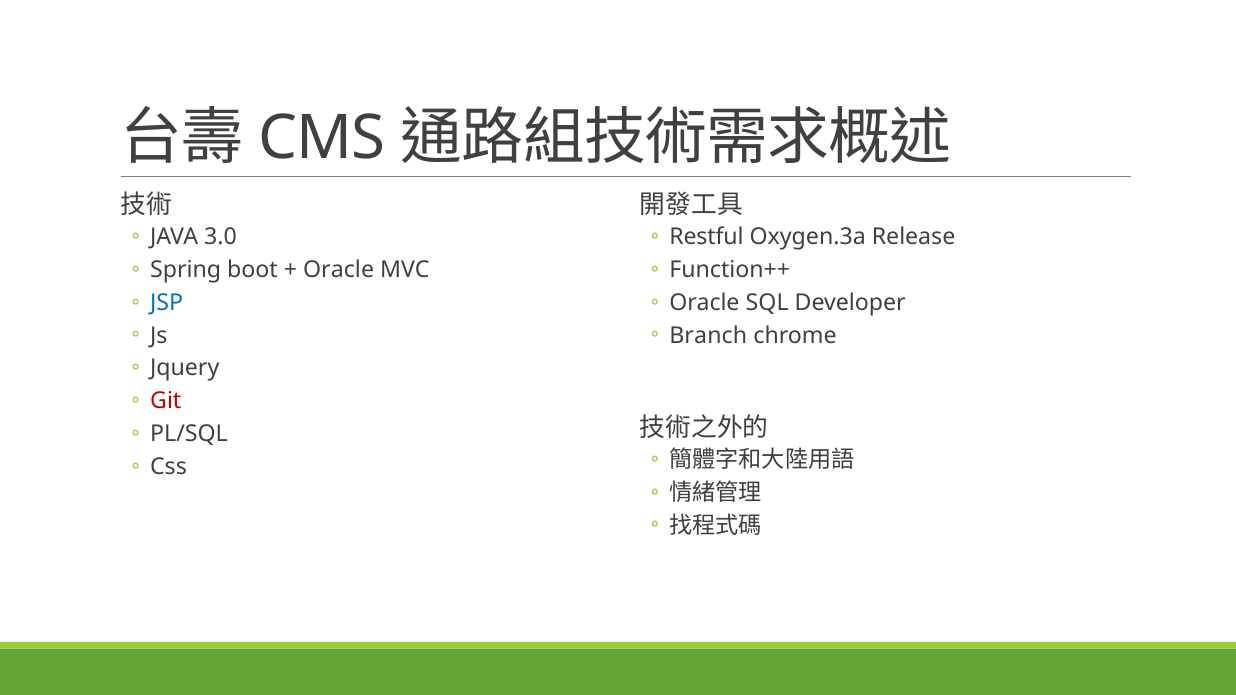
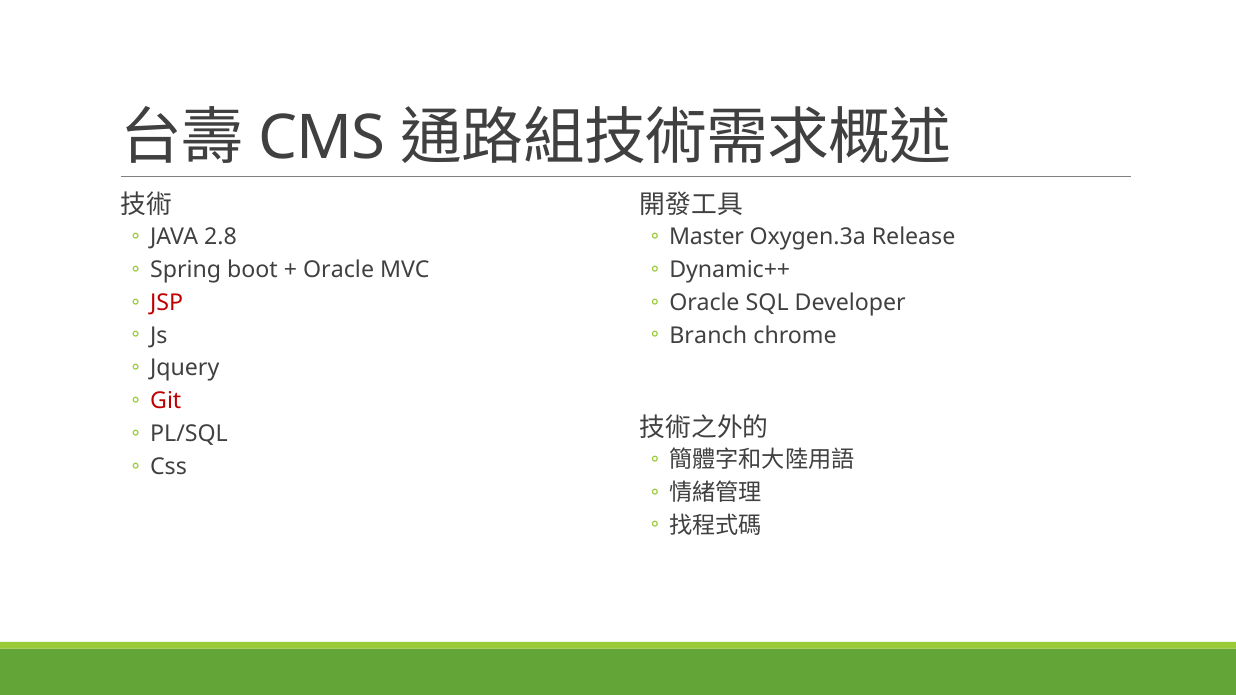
3.0: 3.0 -> 2.8
Restful: Restful -> Master
Function++: Function++ -> Dynamic++
JSP colour: blue -> red
